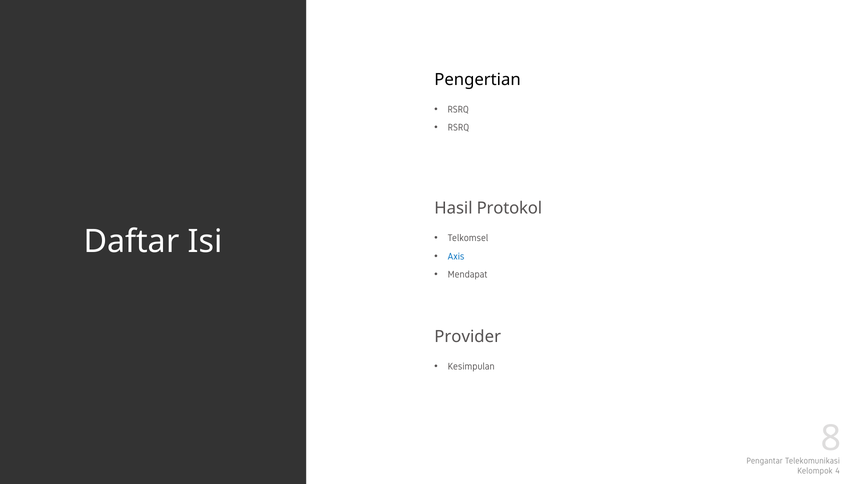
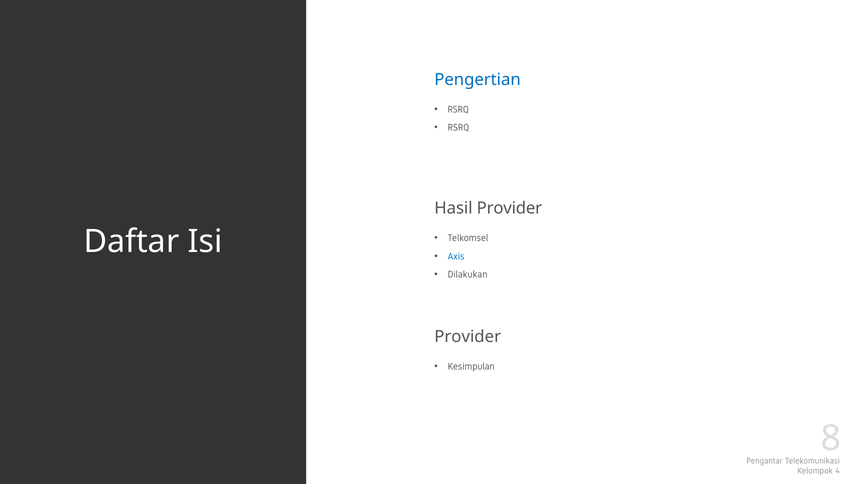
Pengertian colour: black -> blue
Hasil Protokol: Protokol -> Provider
Mendapat: Mendapat -> Dilakukan
